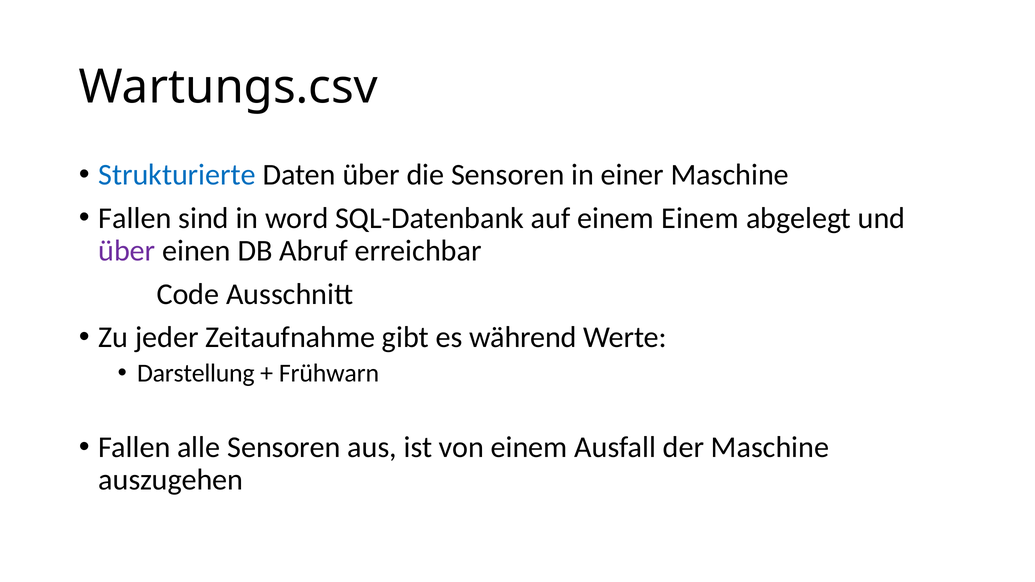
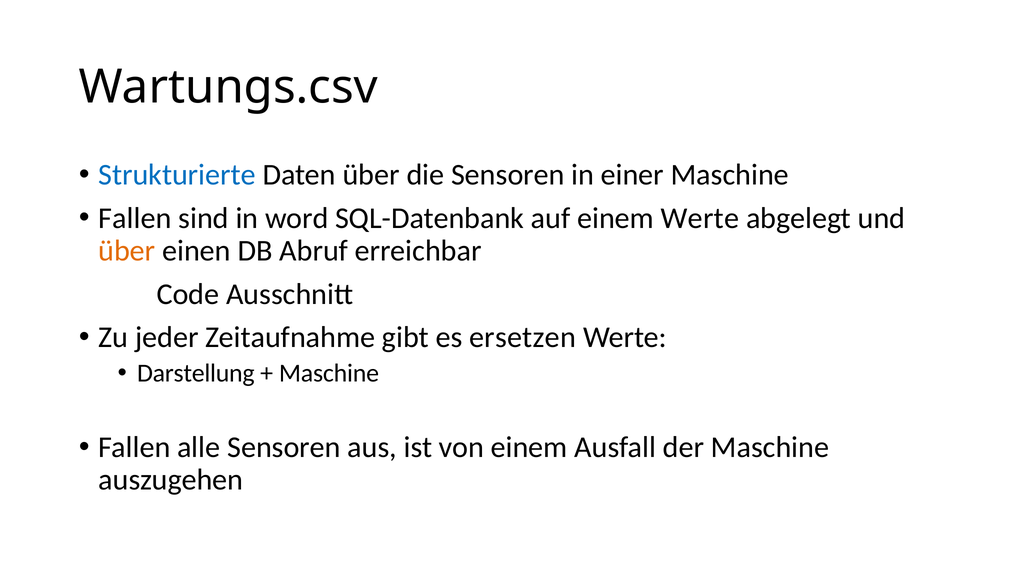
einem Einem: Einem -> Werte
über at (127, 251) colour: purple -> orange
während: während -> ersetzen
Frühwarn at (329, 373): Frühwarn -> Maschine
